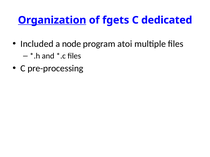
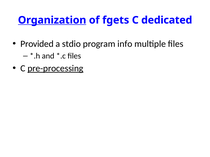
Included: Included -> Provided
node: node -> stdio
atoi: atoi -> info
pre-processing underline: none -> present
